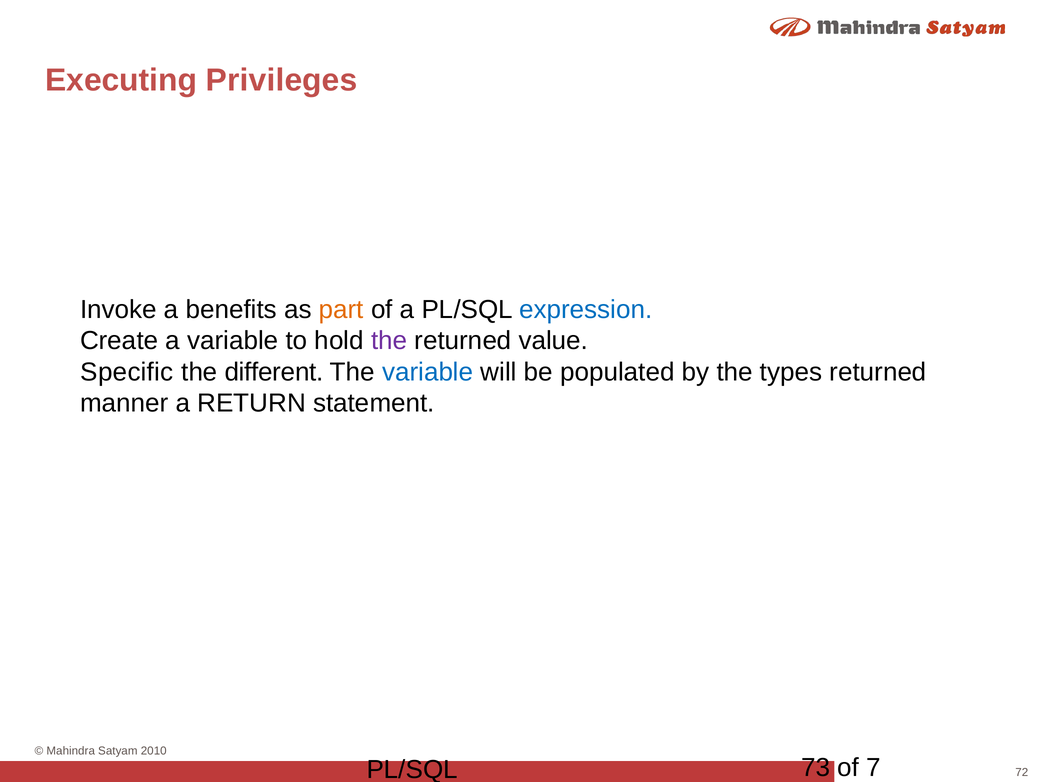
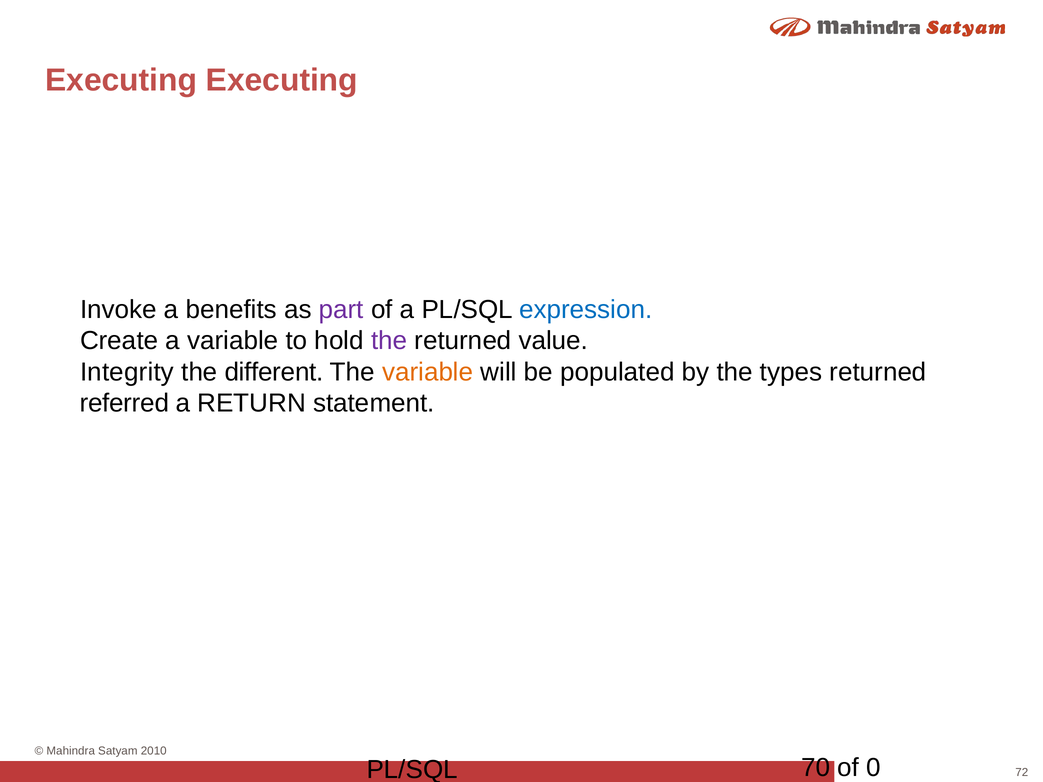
Executing Privileges: Privileges -> Executing
part colour: orange -> purple
Specific: Specific -> Integrity
variable at (428, 372) colour: blue -> orange
manner: manner -> referred
73: 73 -> 70
7: 7 -> 0
